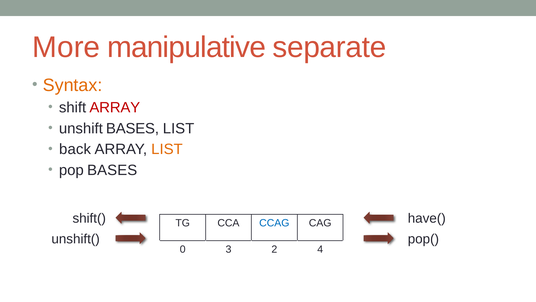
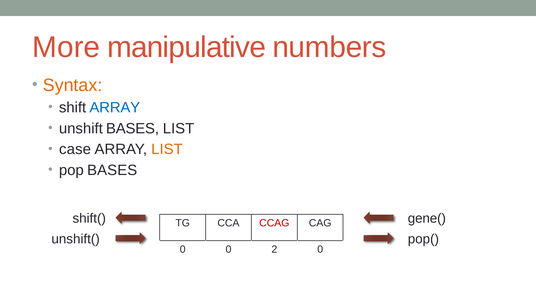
separate: separate -> numbers
ARRAY at (115, 107) colour: red -> blue
back: back -> case
have(: have( -> gene(
CCAG colour: blue -> red
0 3: 3 -> 0
2 4: 4 -> 0
